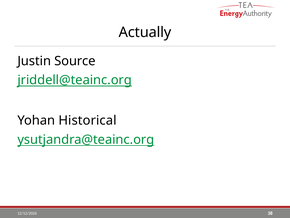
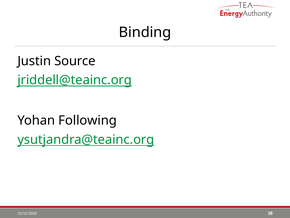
Actually: Actually -> Binding
Historical: Historical -> Following
